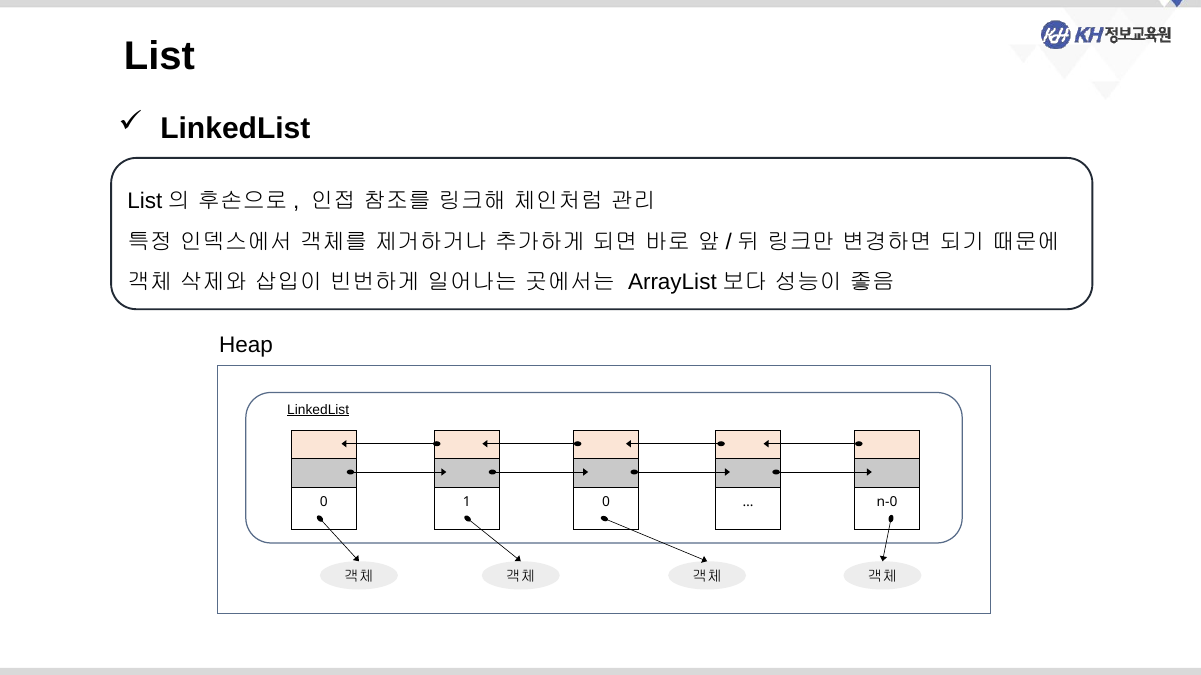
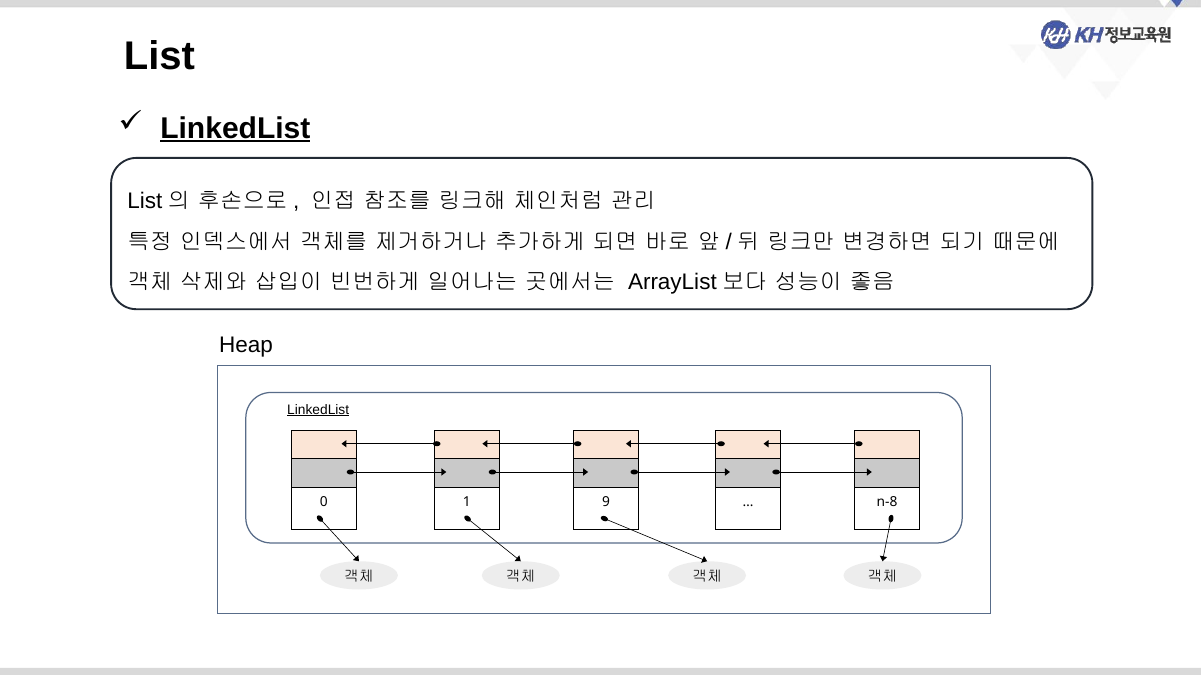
LinkedList at (235, 128) underline: none -> present
1 0: 0 -> 9
n-0: n-0 -> n-8
